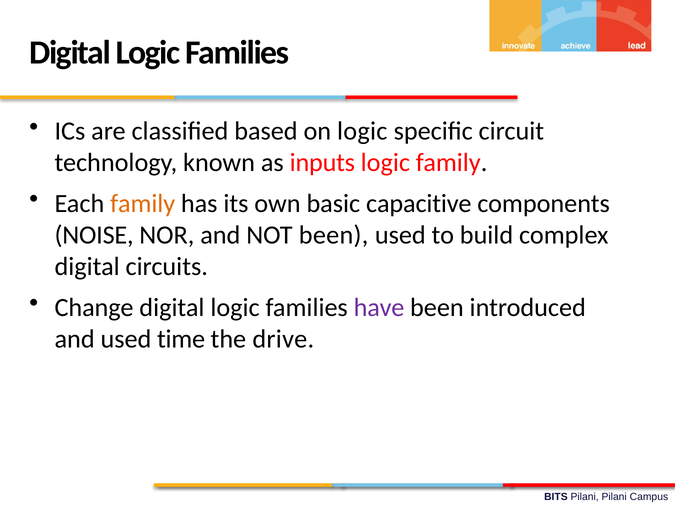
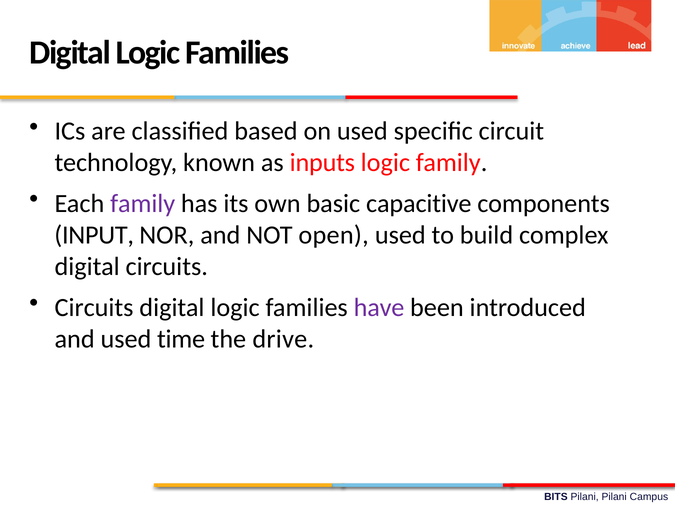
on logic: logic -> used
family at (143, 204) colour: orange -> purple
NOISE: NOISE -> INPUT
NOT been: been -> open
Change at (94, 308): Change -> Circuits
